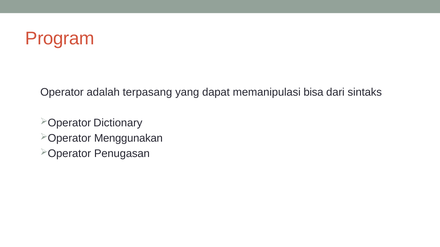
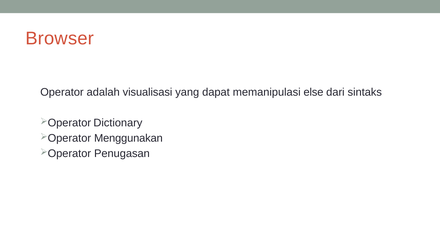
Program: Program -> Browser
terpasang: terpasang -> visualisasi
bisa: bisa -> else
